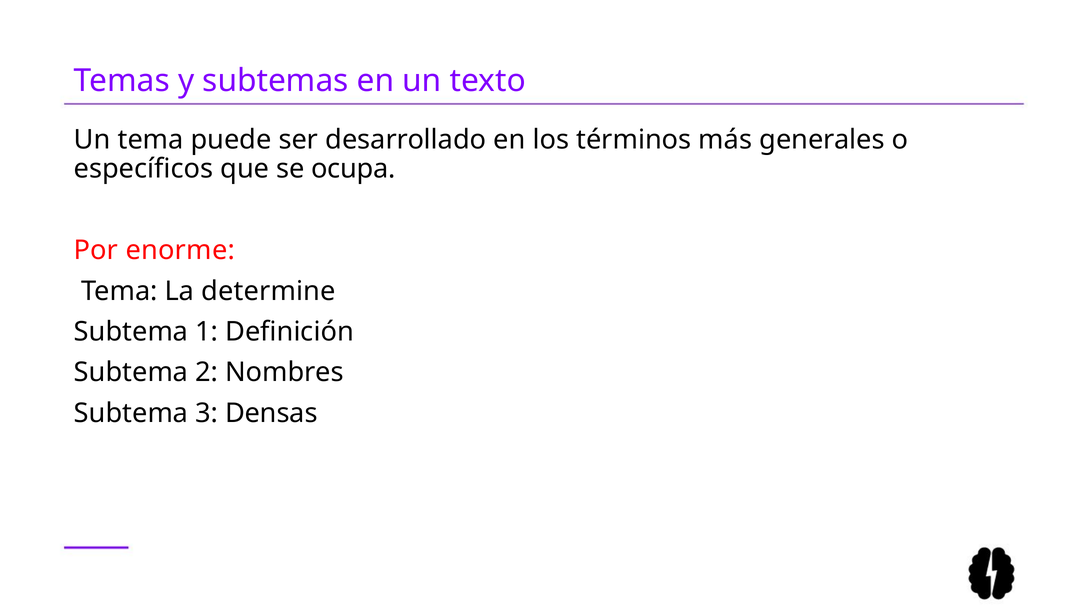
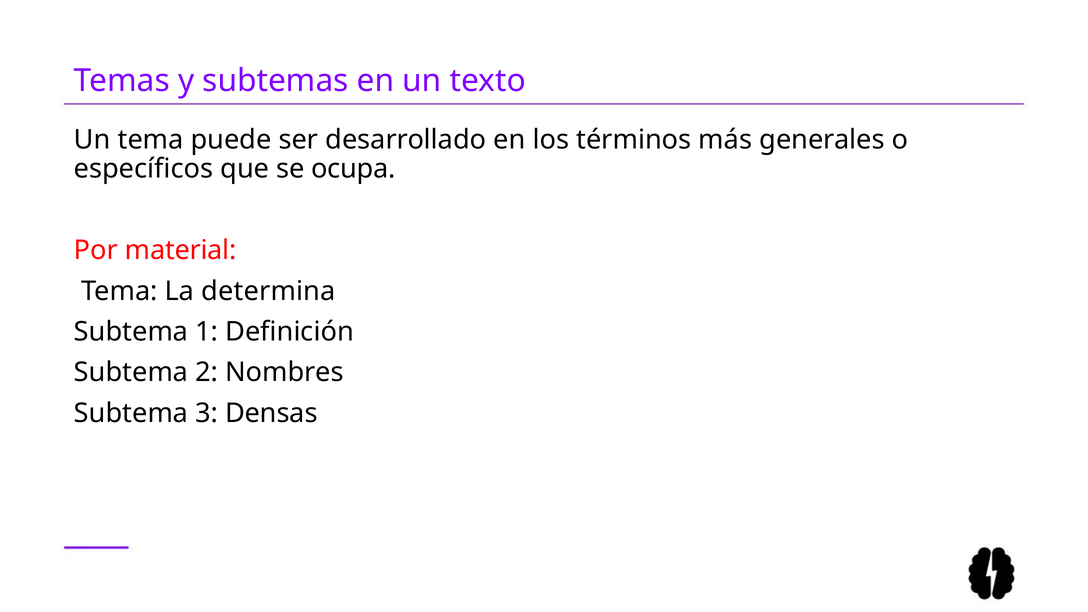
enorme: enorme -> material
determine: determine -> determina
